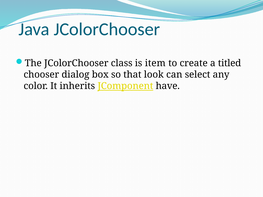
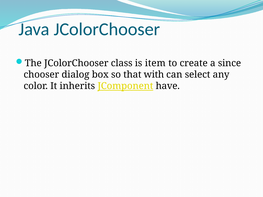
titled: titled -> since
look: look -> with
